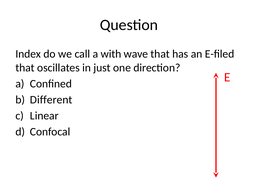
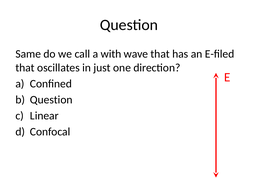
Index: Index -> Same
Different at (51, 100): Different -> Question
